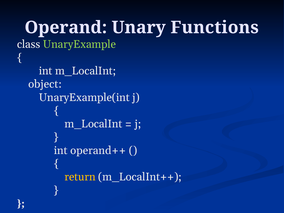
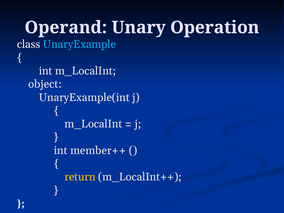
Functions: Functions -> Operation
UnaryExample colour: light green -> light blue
operand++: operand++ -> member++
